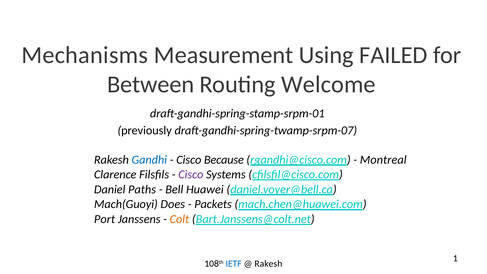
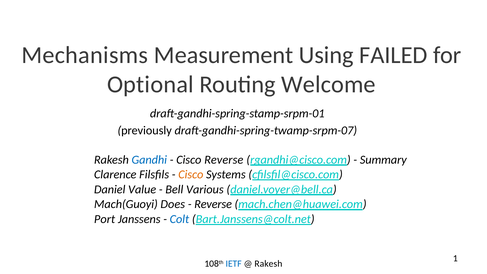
Between: Between -> Optional
Cisco Because: Because -> Reverse
Montreal: Montreal -> Summary
Cisco at (191, 175) colour: purple -> orange
Paths: Paths -> Value
Huawei: Huawei -> Various
Packets at (213, 204): Packets -> Reverse
Colt colour: orange -> blue
